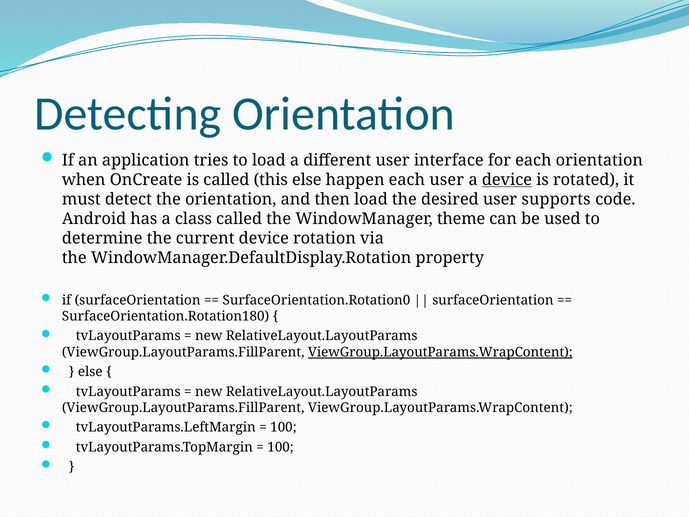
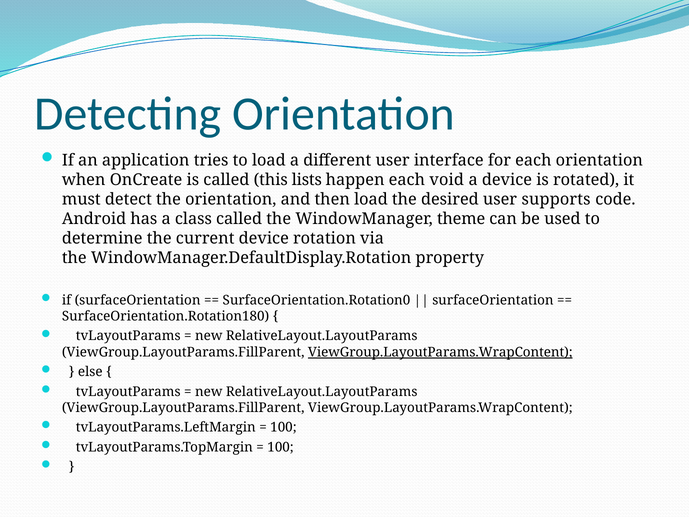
this else: else -> lists
each user: user -> void
device at (507, 180) underline: present -> none
